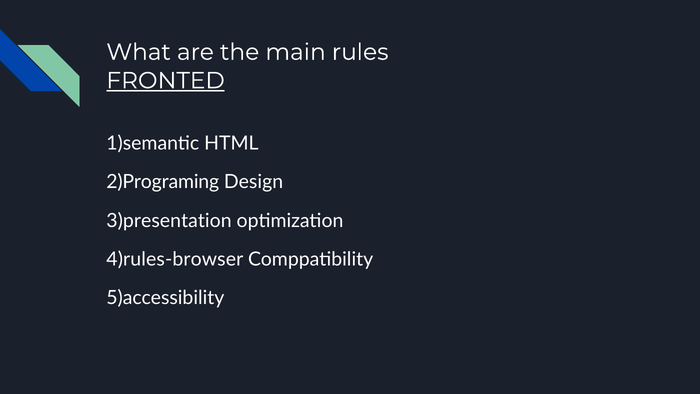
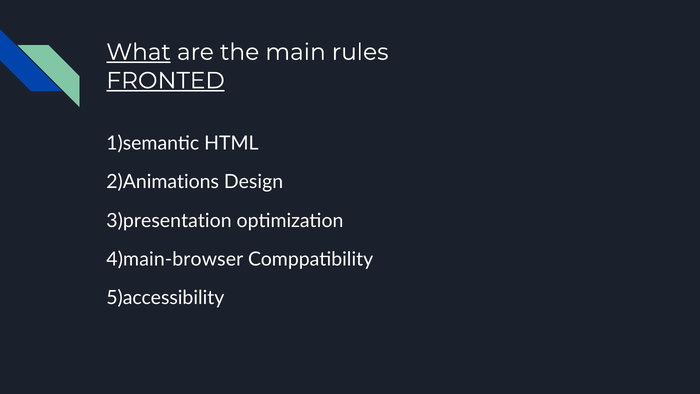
What underline: none -> present
2)Programing: 2)Programing -> 2)Animations
4)rules-browser: 4)rules-browser -> 4)main-browser
